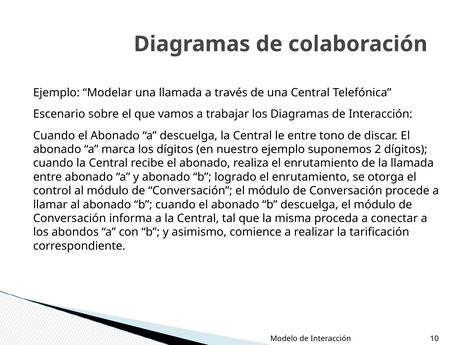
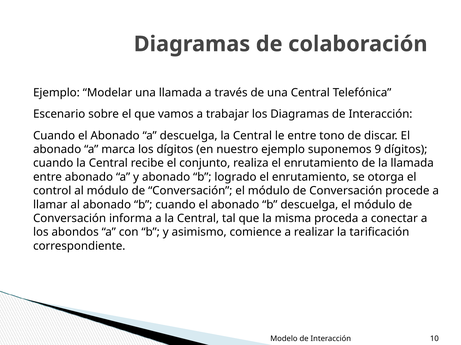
2: 2 -> 9
recibe el abonado: abonado -> conjunto
